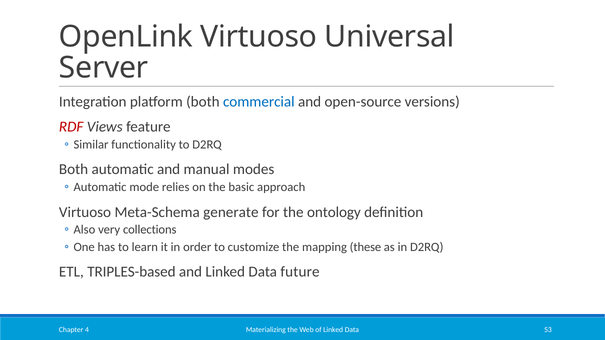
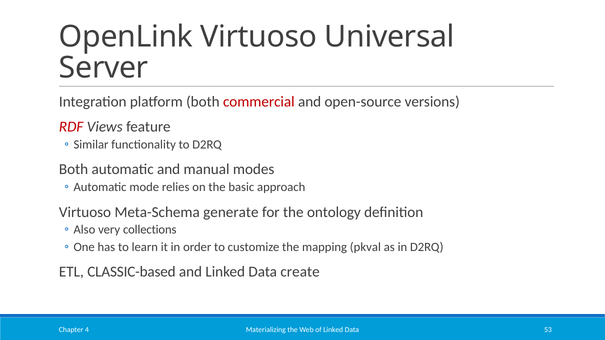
commercial colour: blue -> red
these: these -> pkval
TRIPLES-based: TRIPLES-based -> CLASSIC-based
future: future -> create
